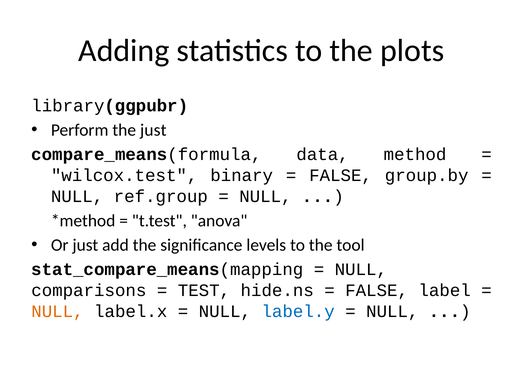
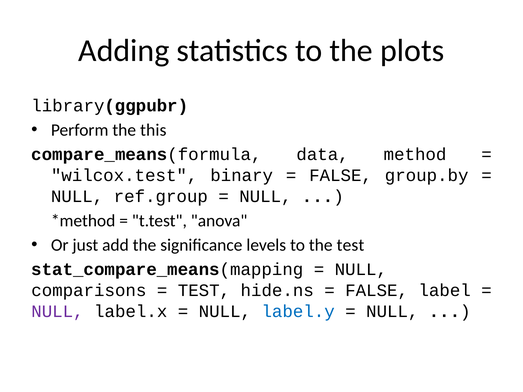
the just: just -> this
the tool: tool -> test
NULL at (57, 311) colour: orange -> purple
